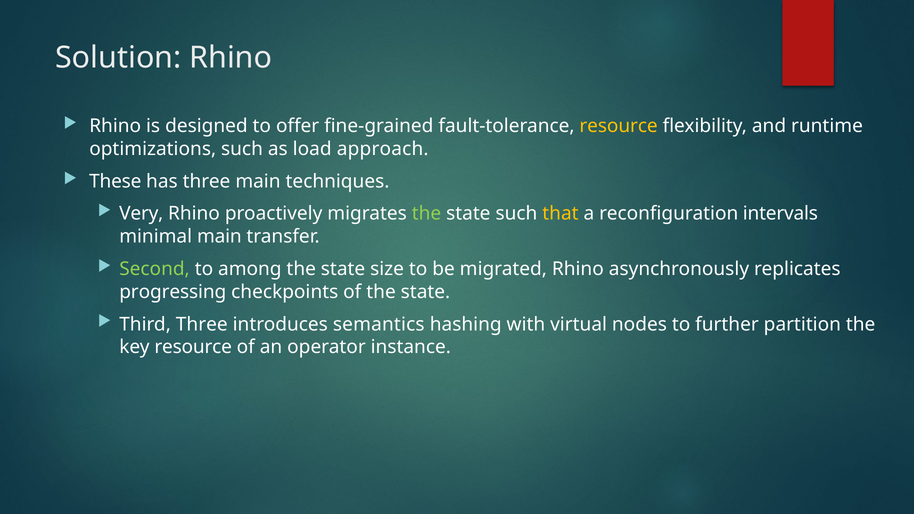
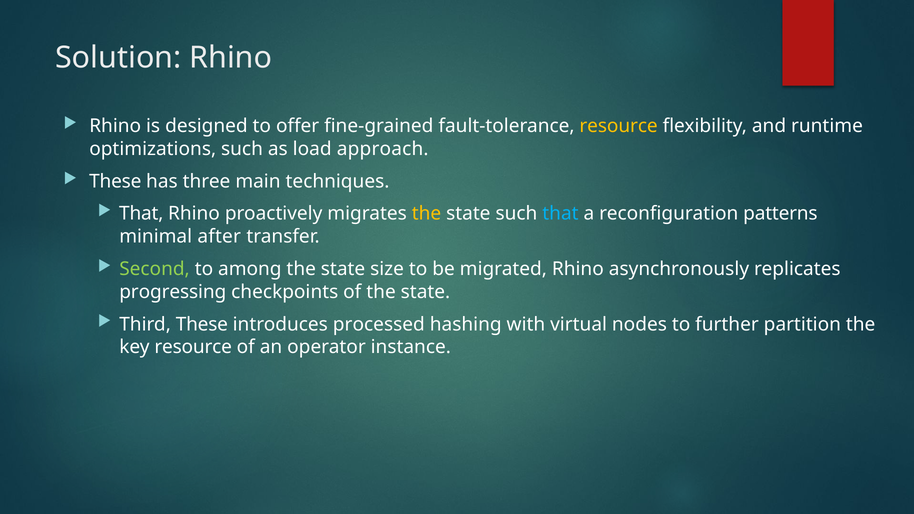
Very at (141, 214): Very -> That
the at (426, 214) colour: light green -> yellow
that at (560, 214) colour: yellow -> light blue
intervals: intervals -> patterns
minimal main: main -> after
Third Three: Three -> These
semantics: semantics -> processed
